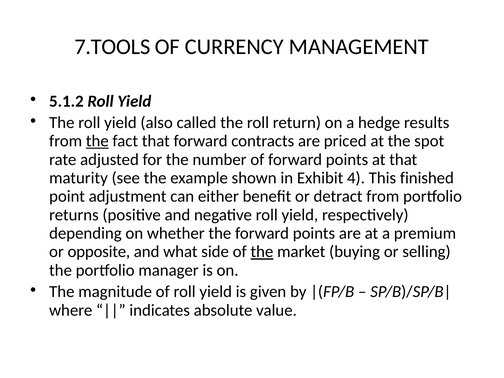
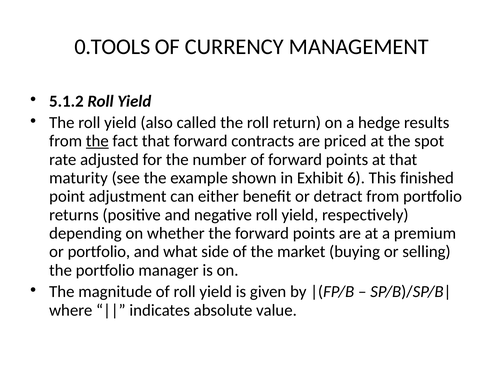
7.TOOLS: 7.TOOLS -> 0.TOOLS
4: 4 -> 6
or opposite: opposite -> portfolio
the at (262, 252) underline: present -> none
